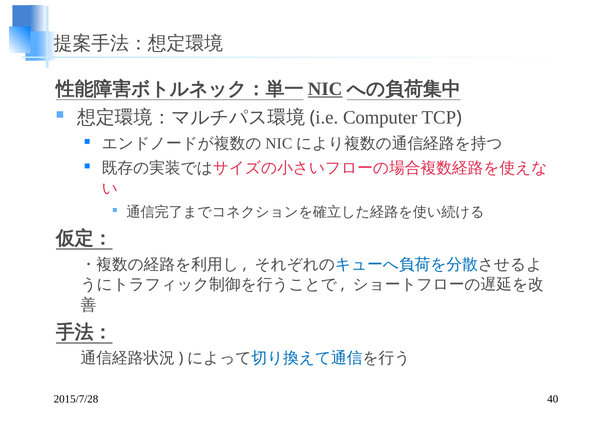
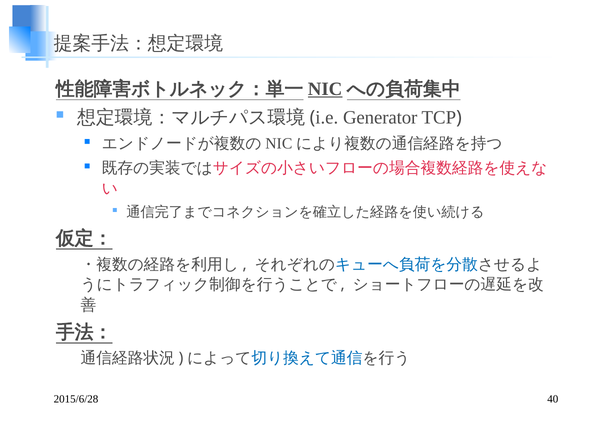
Computer: Computer -> Generator
2015/7/28: 2015/7/28 -> 2015/6/28
